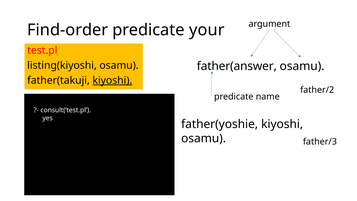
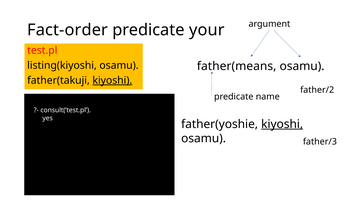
Find-order: Find-order -> Fact-order
father(answer: father(answer -> father(means
kiyoshi at (282, 124) underline: none -> present
